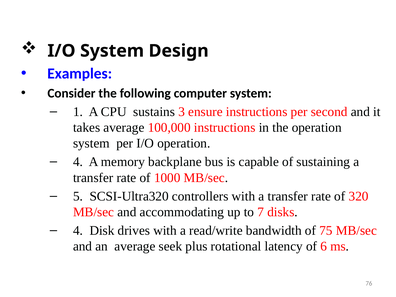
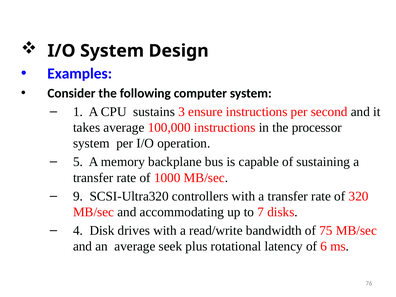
the operation: operation -> processor
4 at (78, 162): 4 -> 5
5: 5 -> 9
